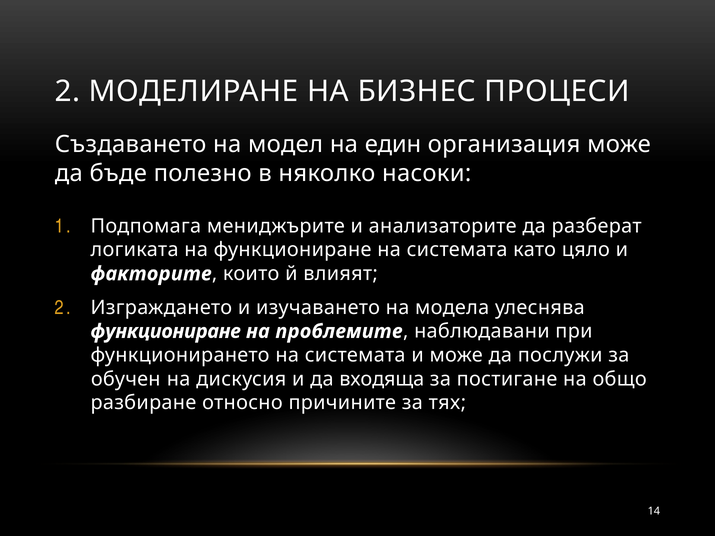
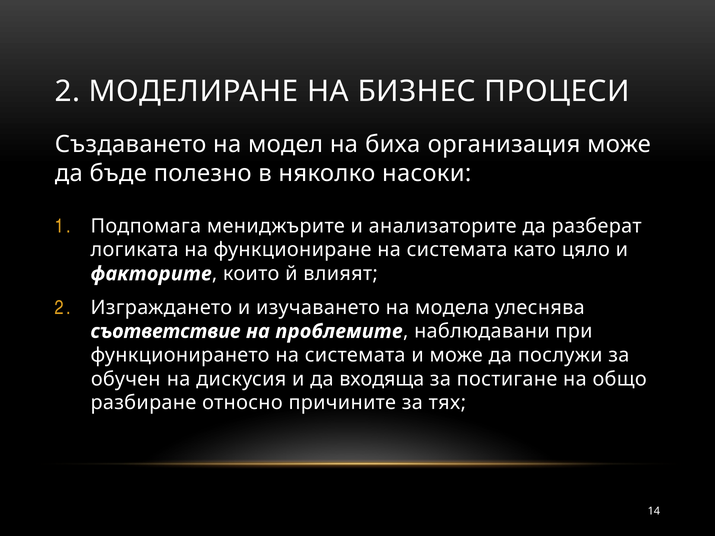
един: един -> биха
функциониране at (166, 332): функциониране -> съответствие
